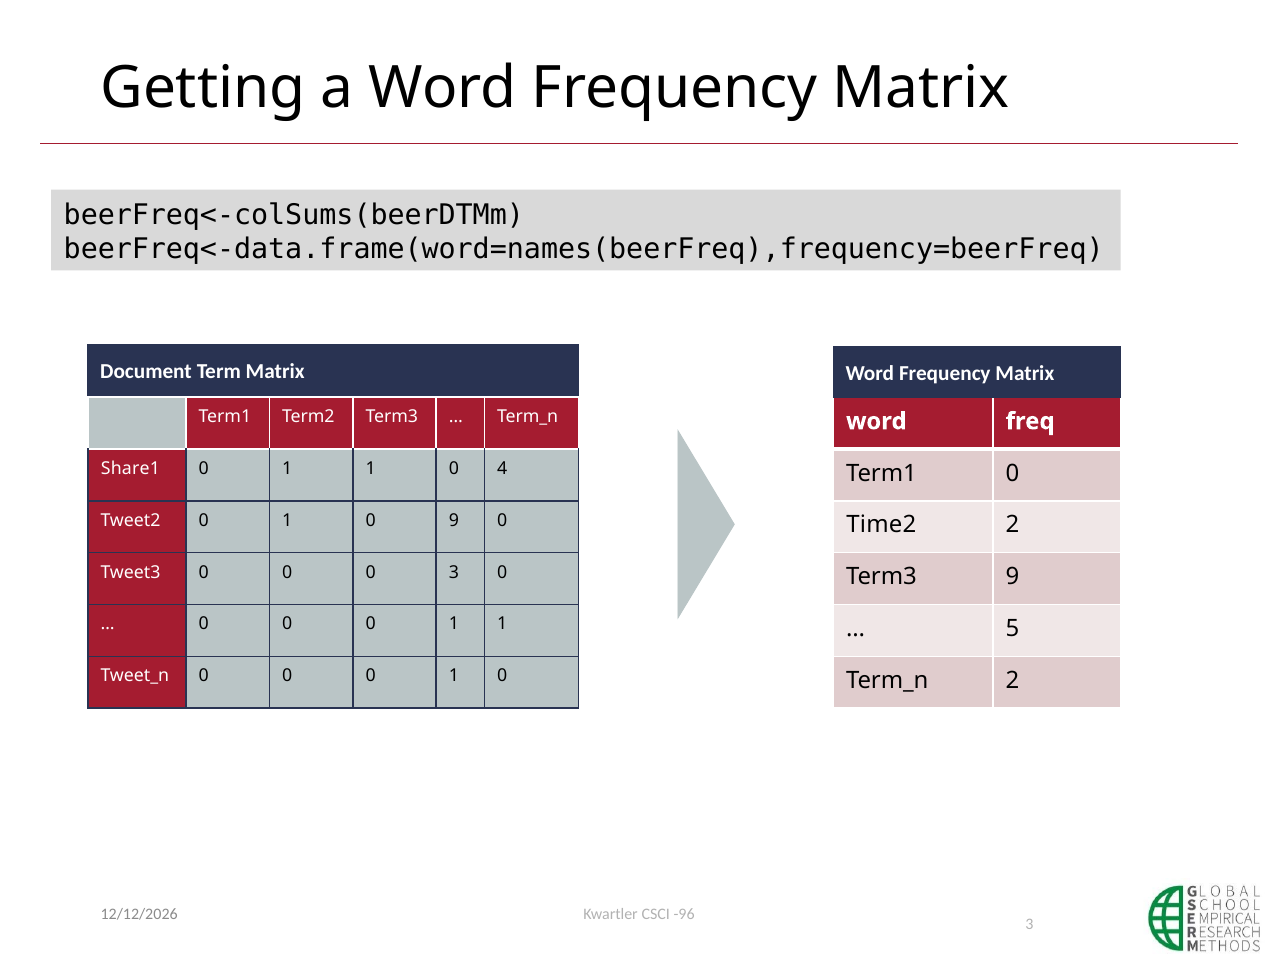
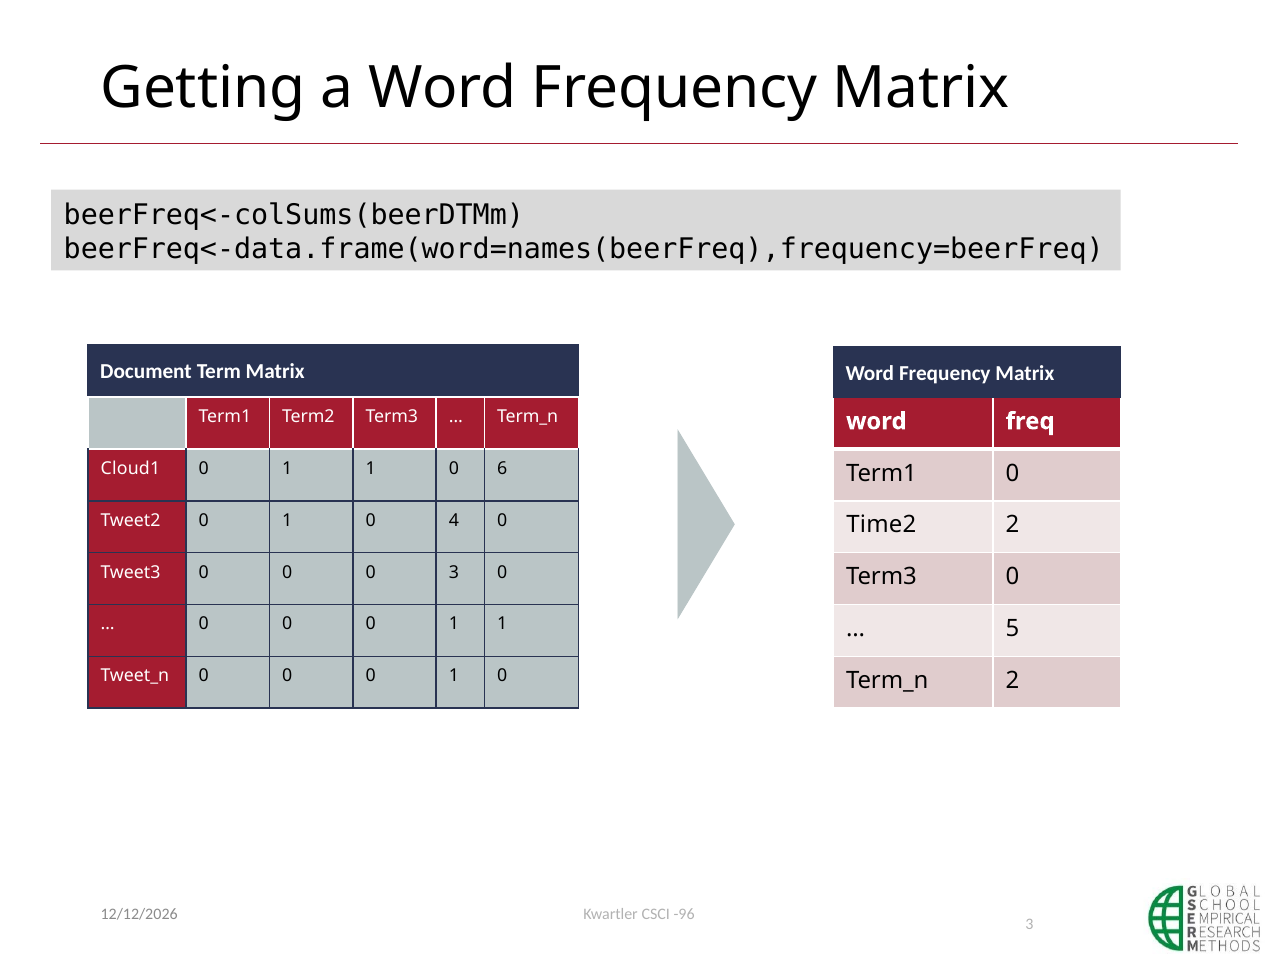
Share1: Share1 -> Cloud1
4: 4 -> 6
0 9: 9 -> 4
Term3 9: 9 -> 0
